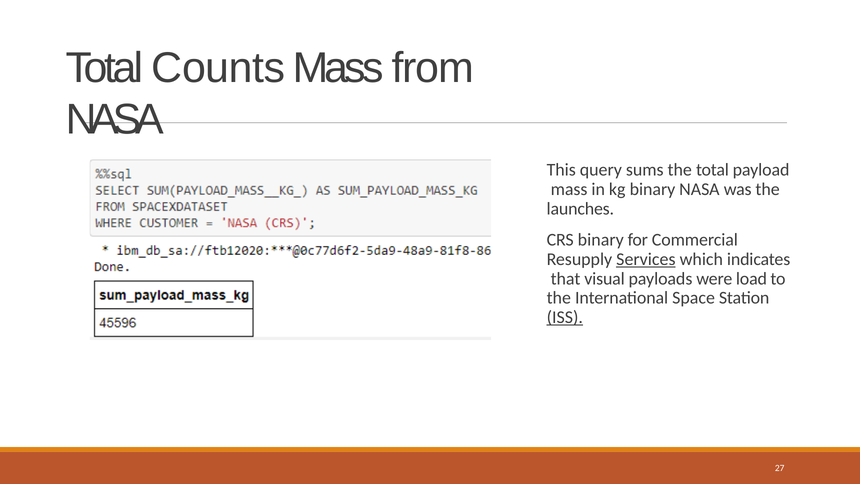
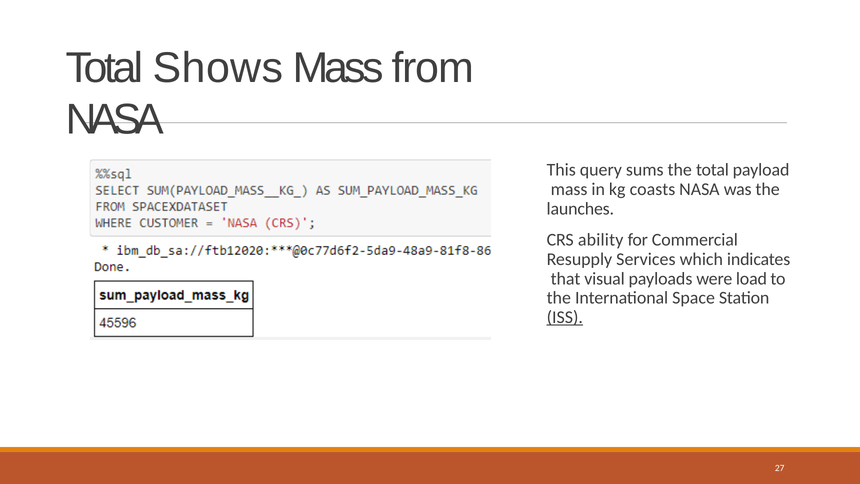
Counts: Counts -> Shows
kg binary: binary -> coasts
CRS binary: binary -> ability
Services underline: present -> none
